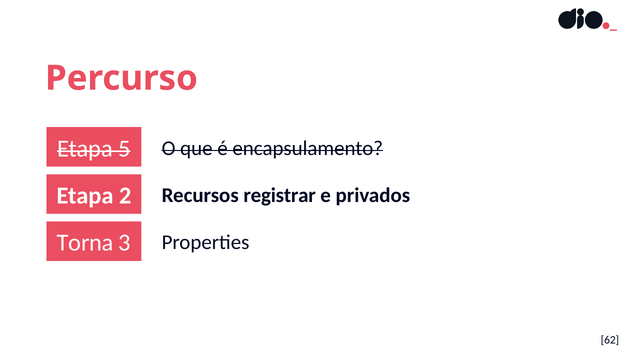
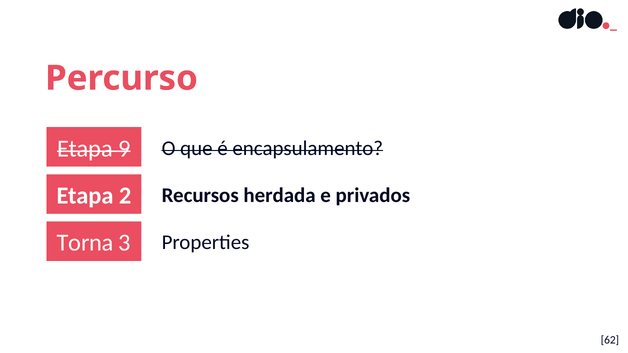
5: 5 -> 9
registrar: registrar -> herdada
